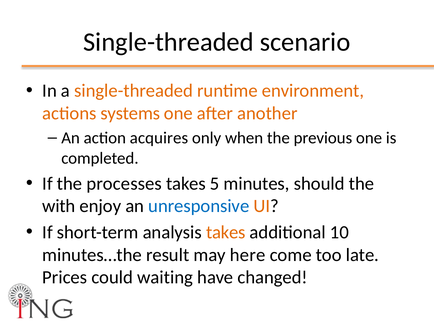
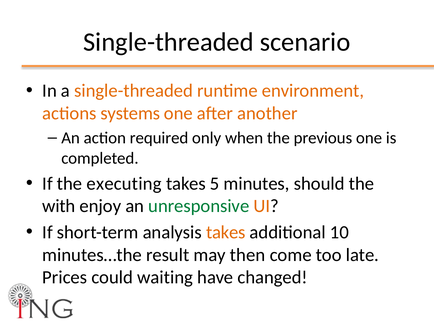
acquires: acquires -> required
processes: processes -> executing
unresponsive colour: blue -> green
here: here -> then
